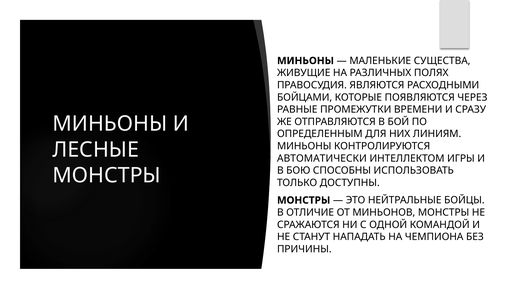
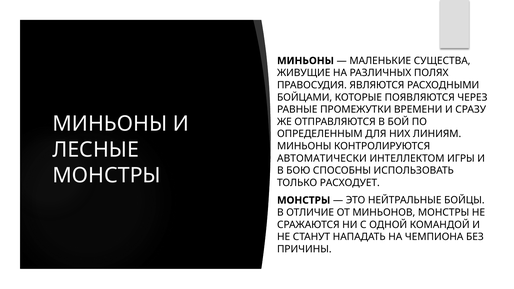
ДОСТУПНЫ: ДОСТУПНЫ -> РАСХОДУЕТ
